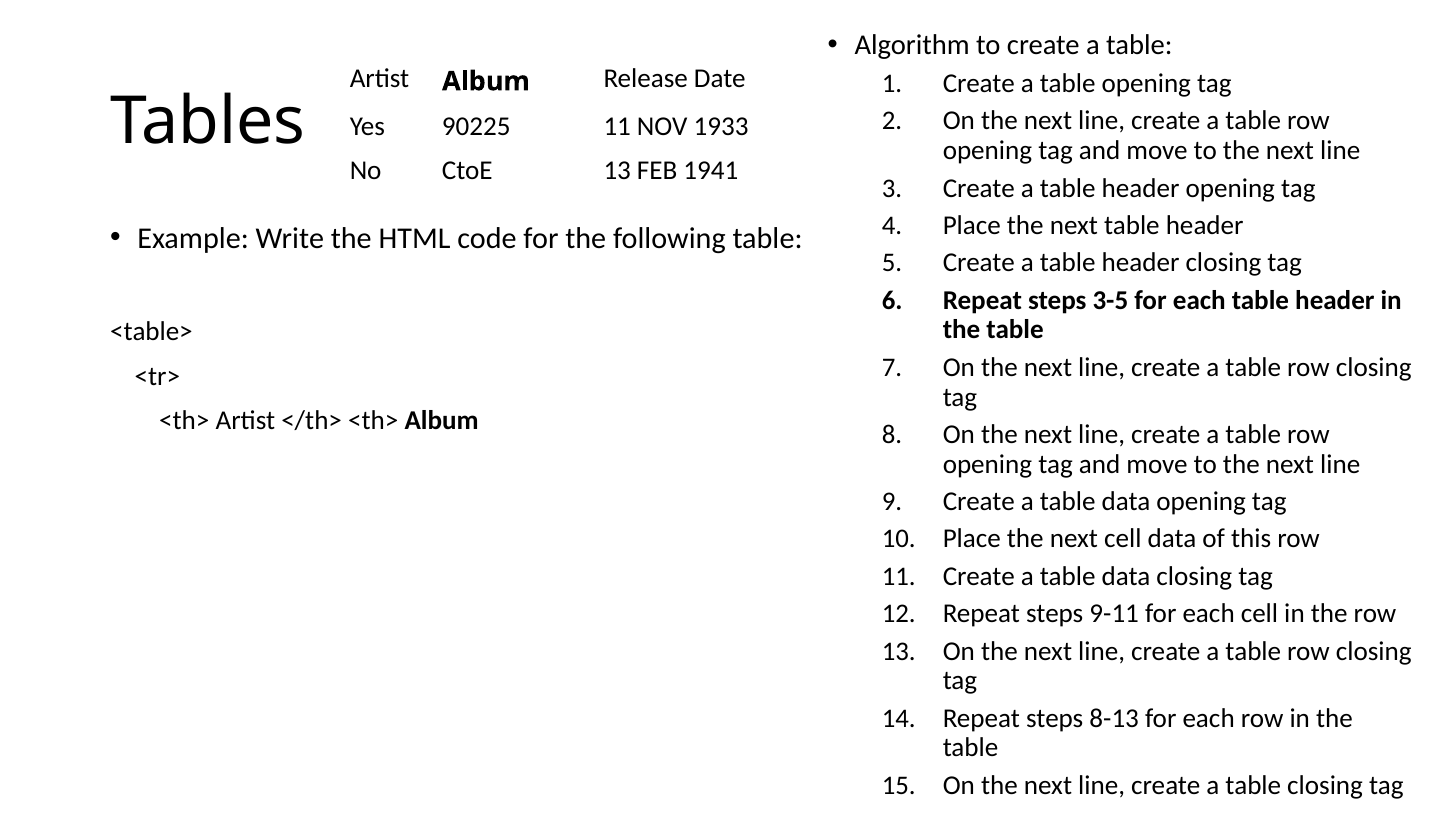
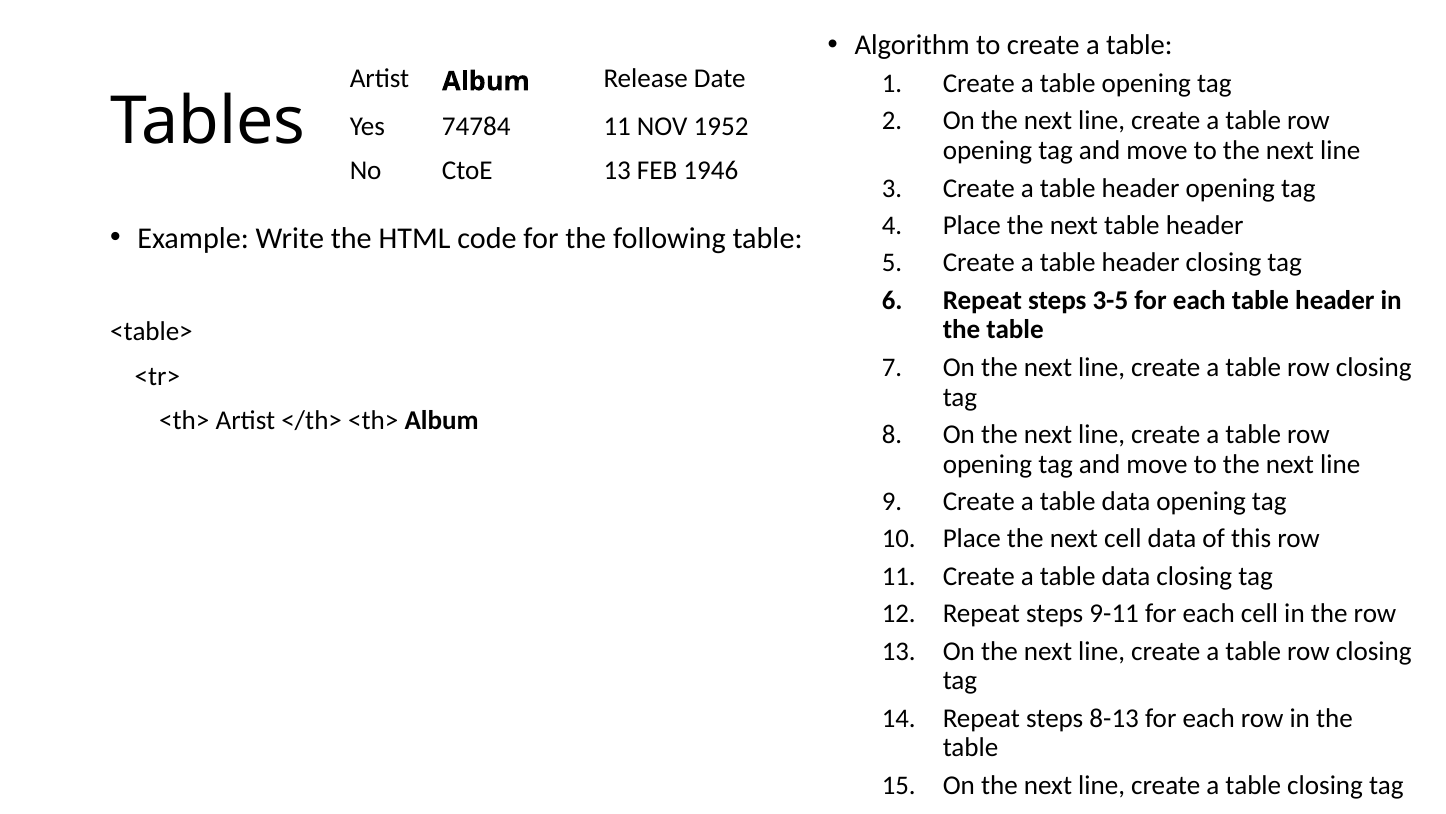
90225: 90225 -> 74784
1933: 1933 -> 1952
1941: 1941 -> 1946
